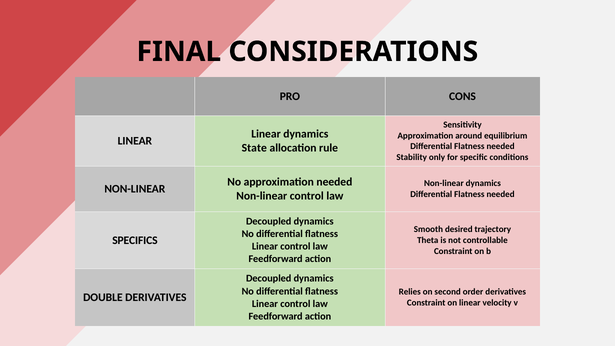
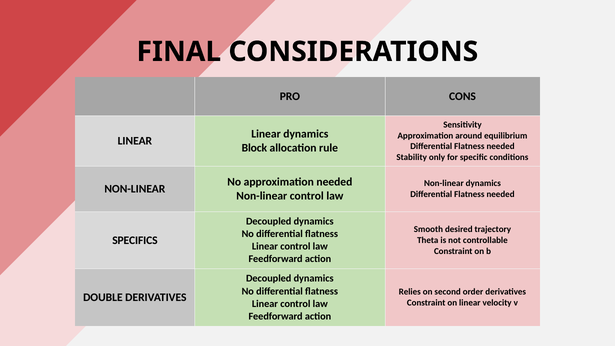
State: State -> Block
